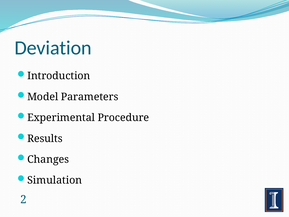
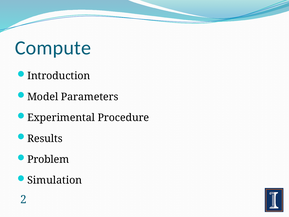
Deviation: Deviation -> Compute
Changes: Changes -> Problem
